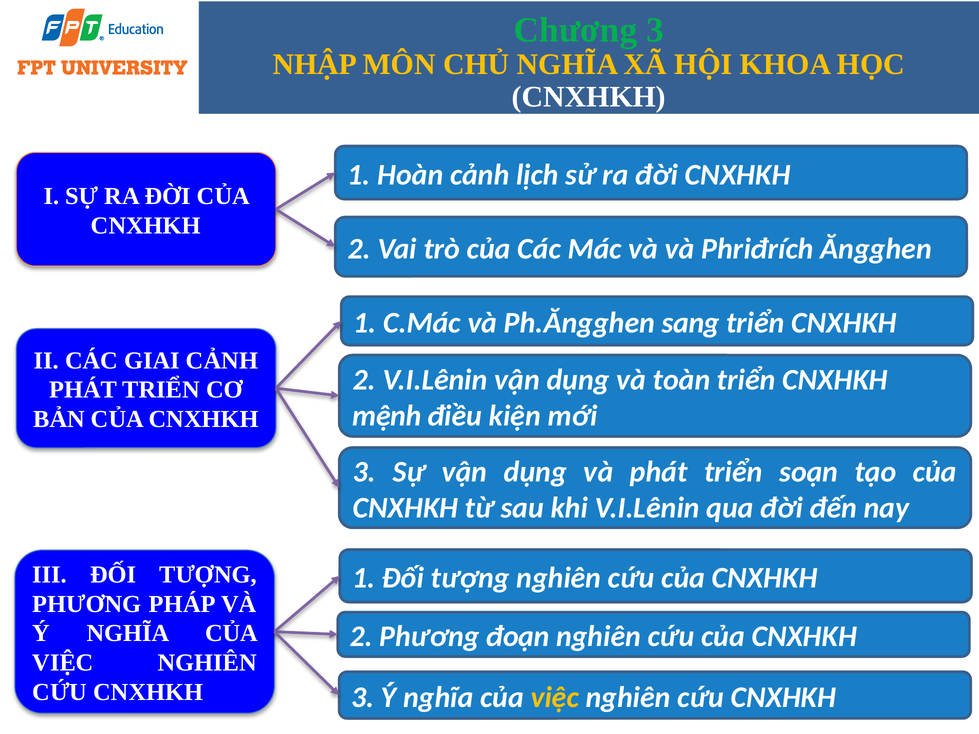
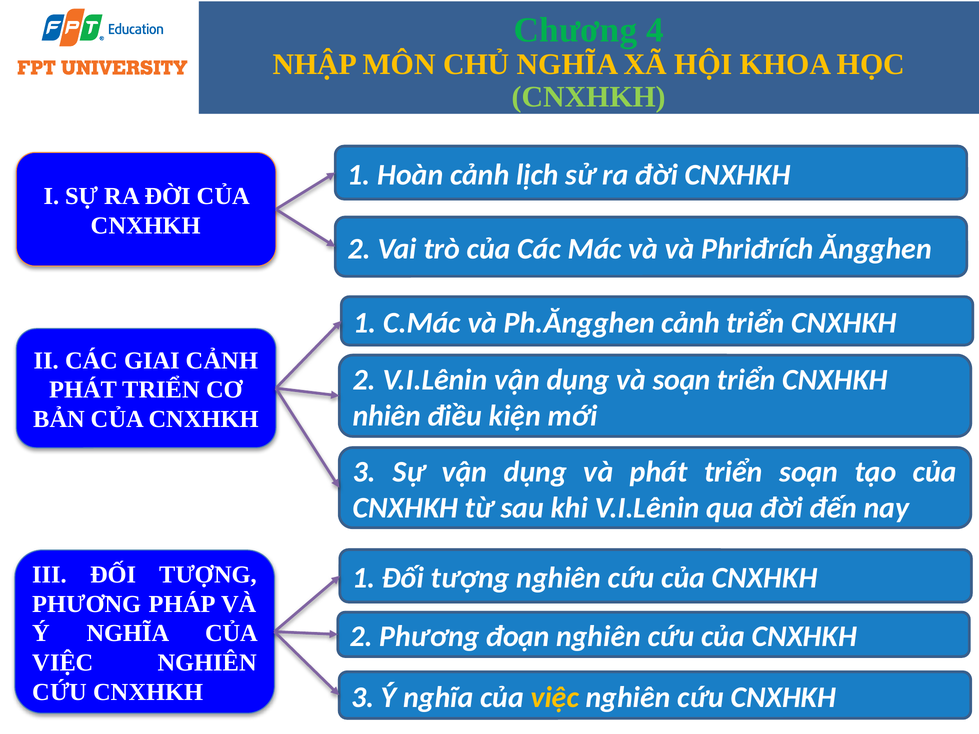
Chương 3: 3 -> 4
CNXHKH at (589, 97) colour: white -> light green
Ph.Ăngghen sang: sang -> cảnh
và toàn: toàn -> soạn
mệnh: mệnh -> nhiên
